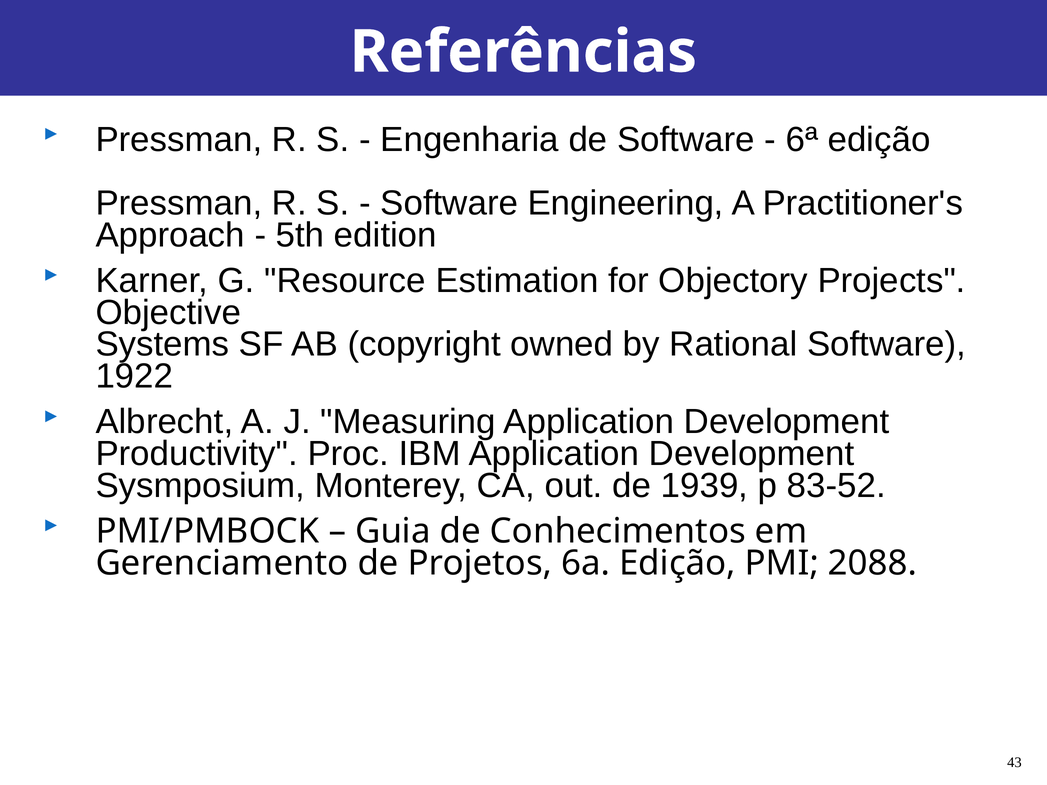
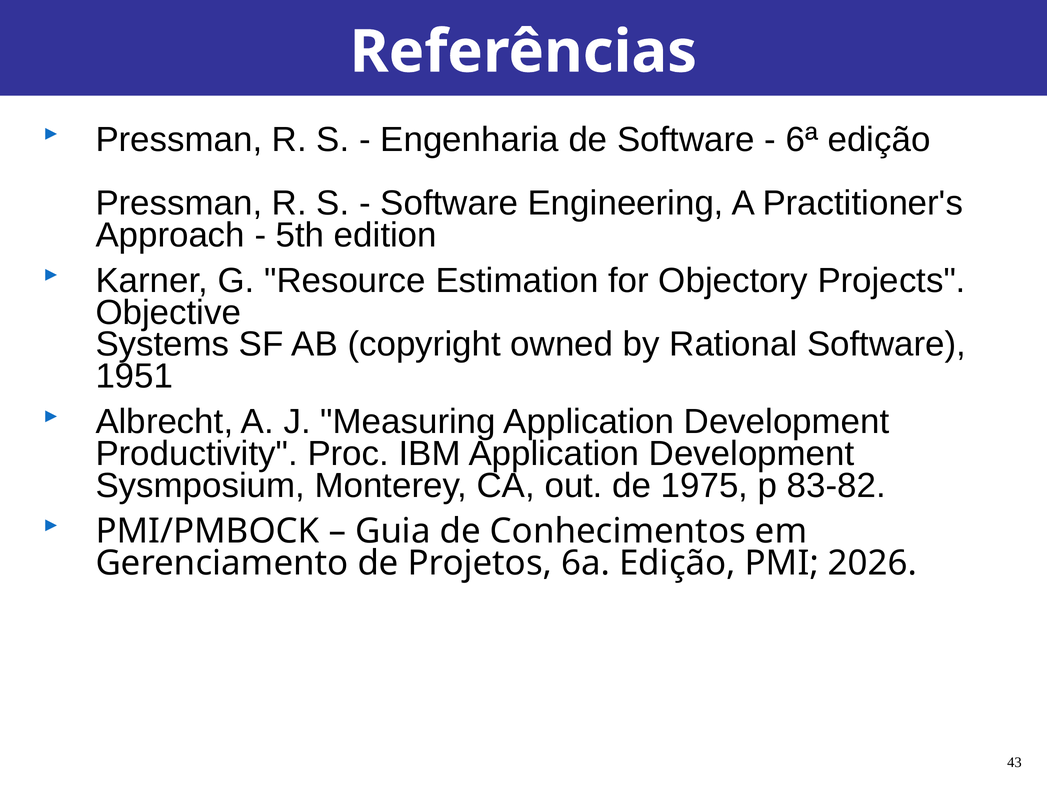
1922: 1922 -> 1951
1939: 1939 -> 1975
83-52: 83-52 -> 83-82
2088: 2088 -> 2026
